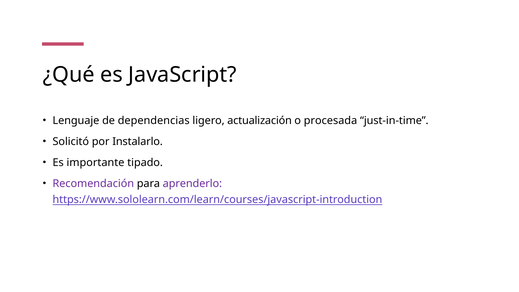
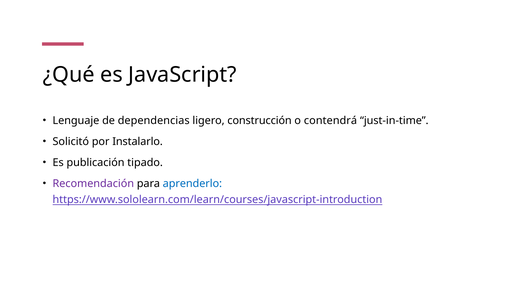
actualización: actualización -> construcción
procesada: procesada -> contendrá
importante: importante -> publicación
aprenderlo colour: purple -> blue
